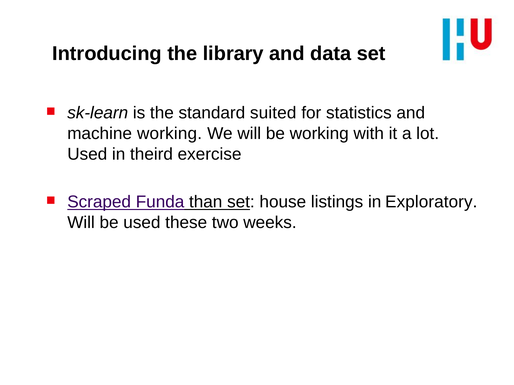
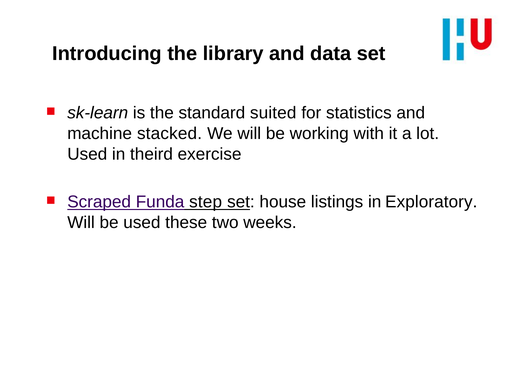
machine working: working -> stacked
than: than -> step
